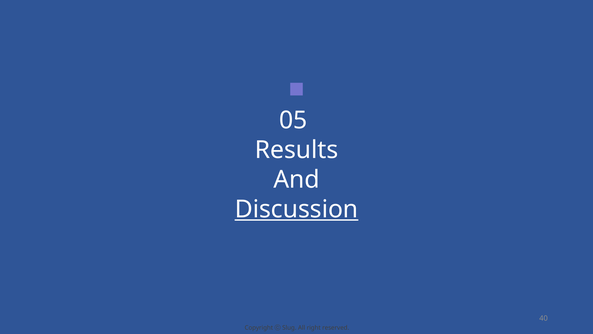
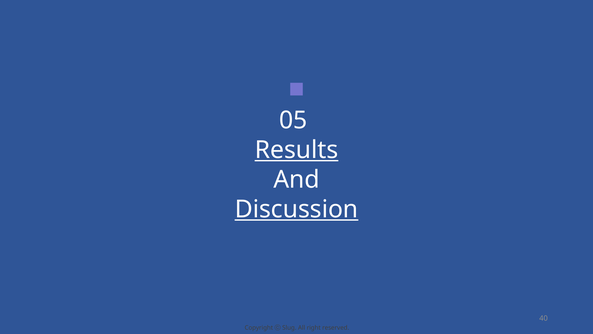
Results underline: none -> present
